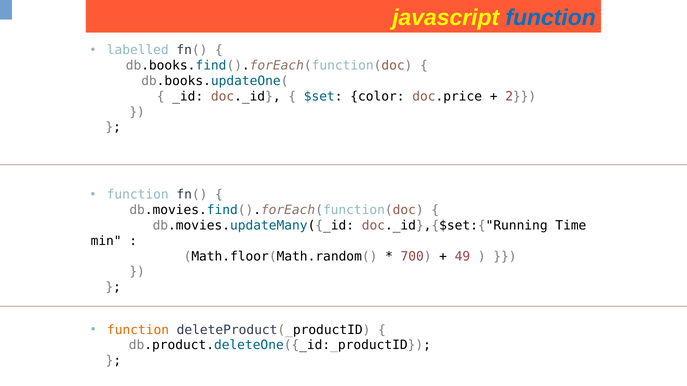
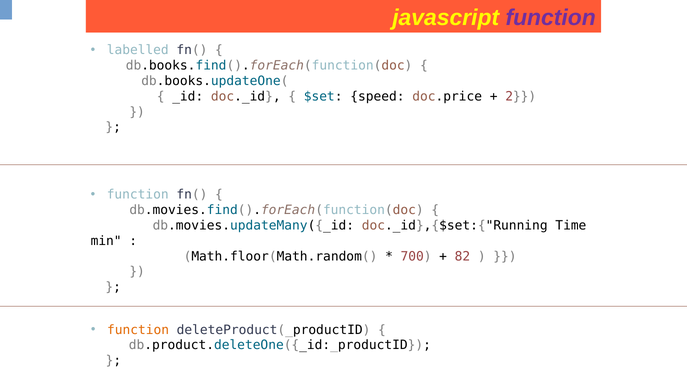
function at (551, 18) colour: blue -> purple
color: color -> speed
49: 49 -> 82
